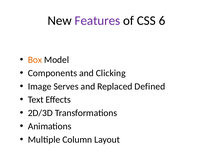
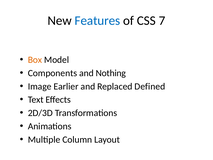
Features colour: purple -> blue
6: 6 -> 7
Clicking: Clicking -> Nothing
Serves: Serves -> Earlier
